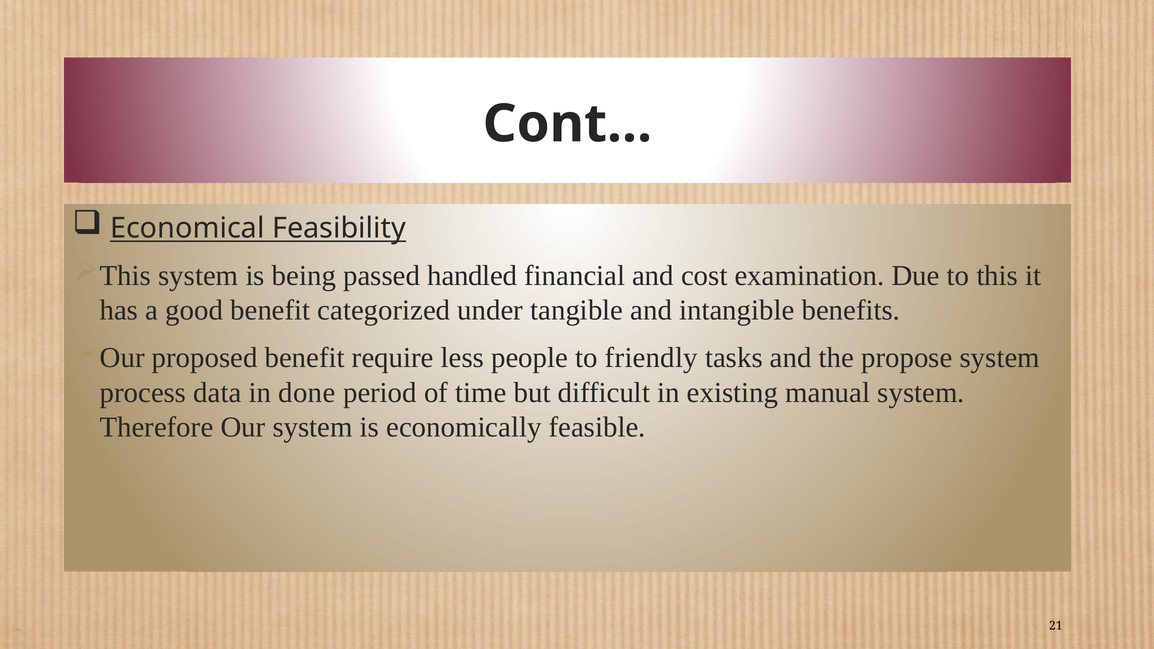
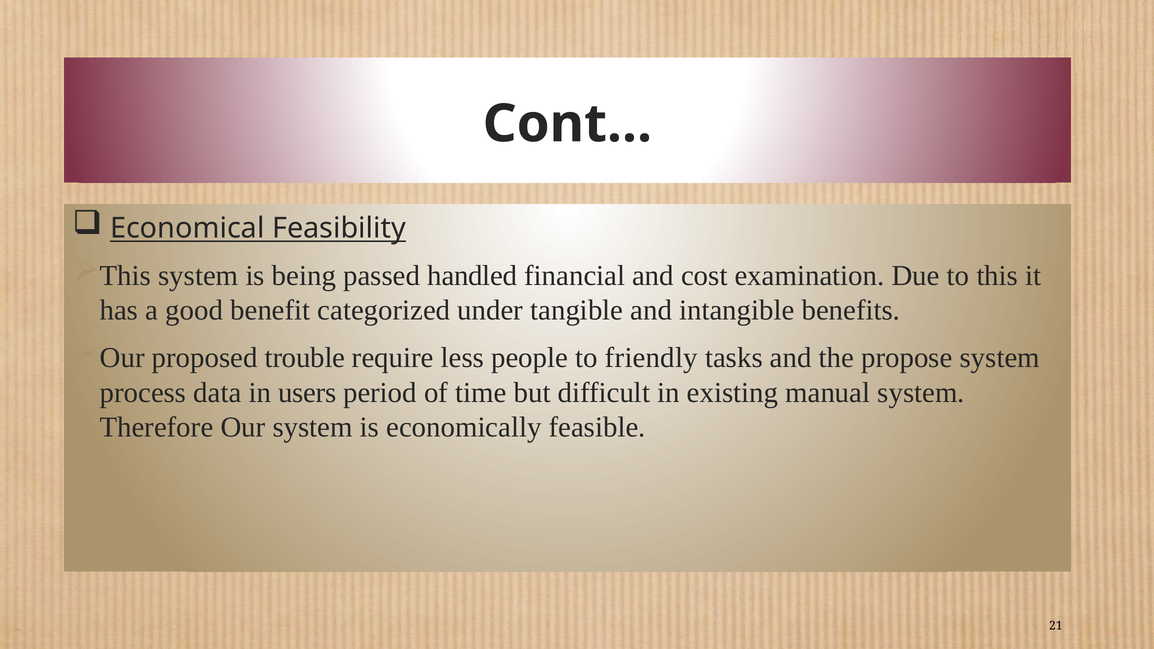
proposed benefit: benefit -> trouble
done: done -> users
